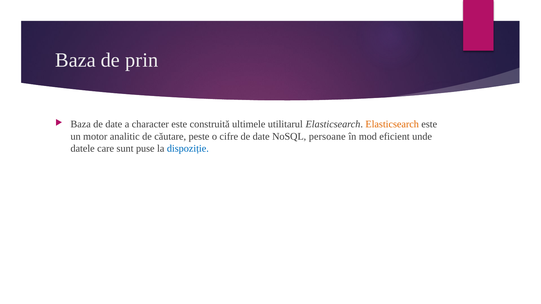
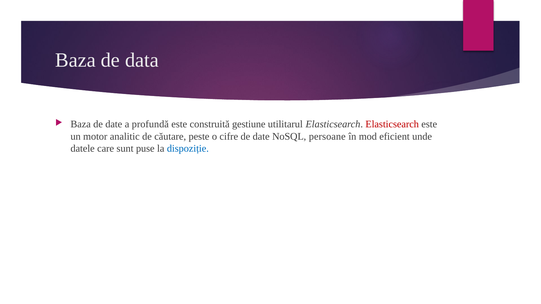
prin: prin -> data
character: character -> profundă
ultimele: ultimele -> gestiune
Elasticsearch at (392, 124) colour: orange -> red
